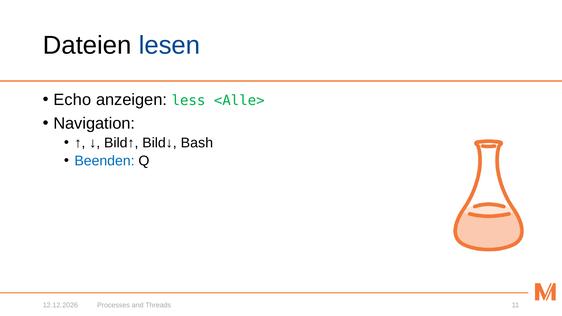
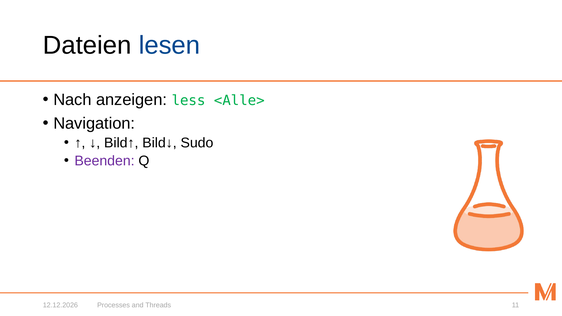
Echo: Echo -> Nach
Bash: Bash -> Sudo
Beenden colour: blue -> purple
